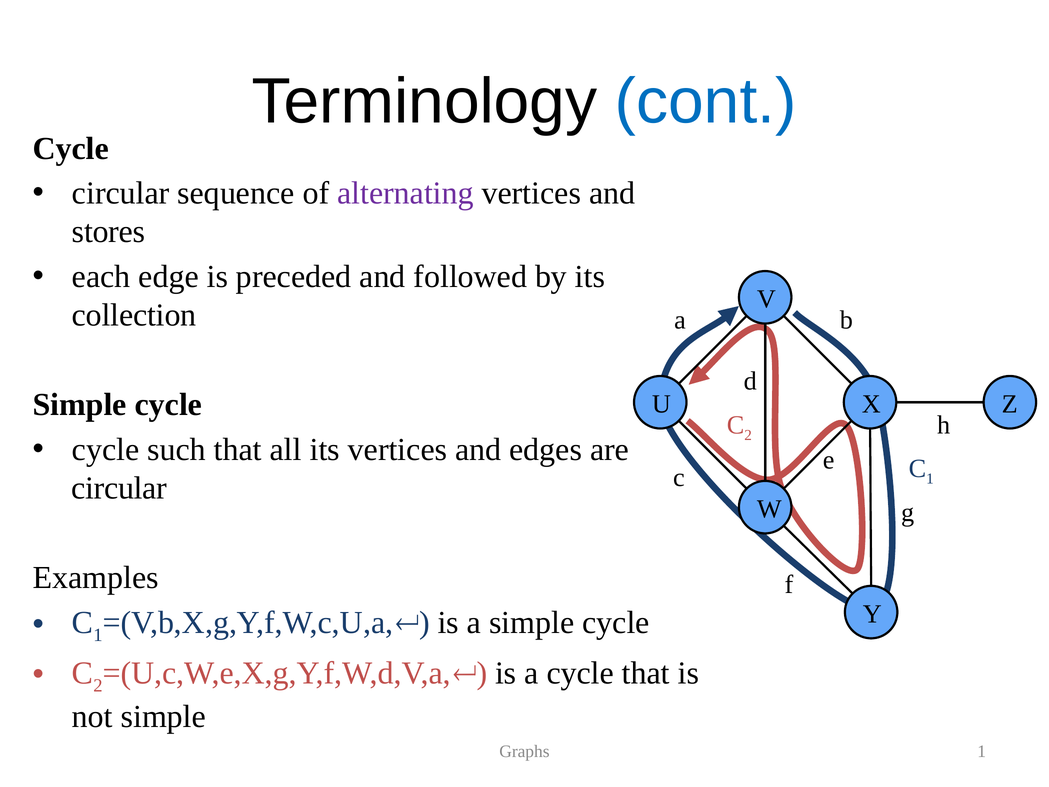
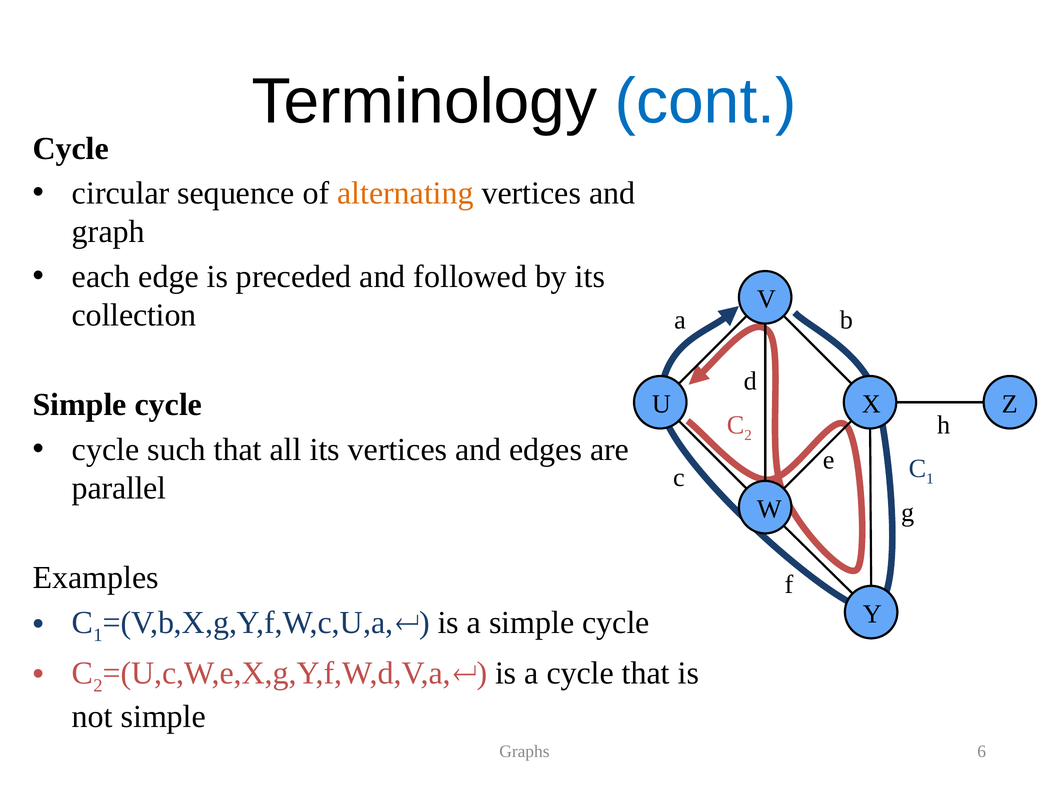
alternating colour: purple -> orange
stores: stores -> graph
circular at (119, 488): circular -> parallel
Graphs 1: 1 -> 6
